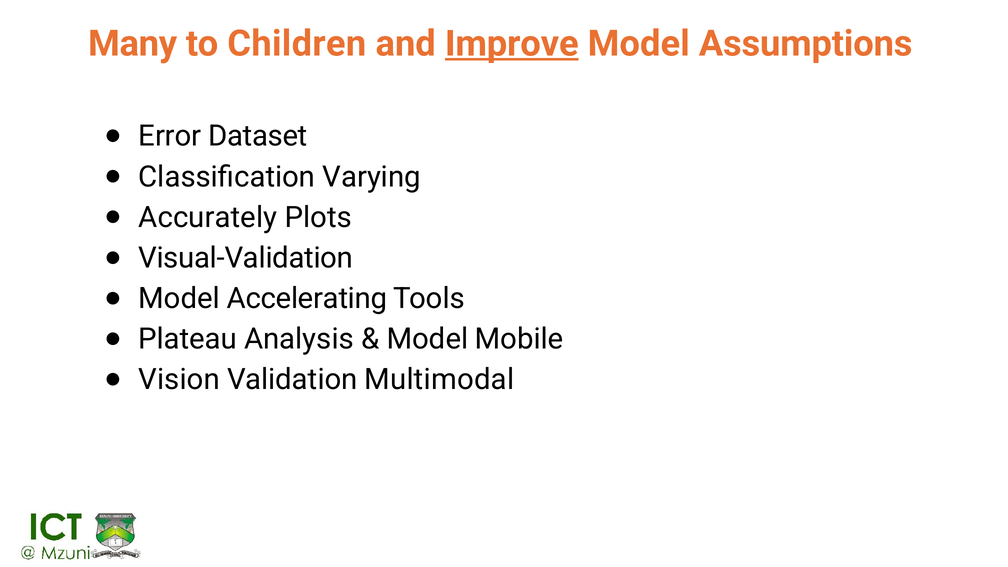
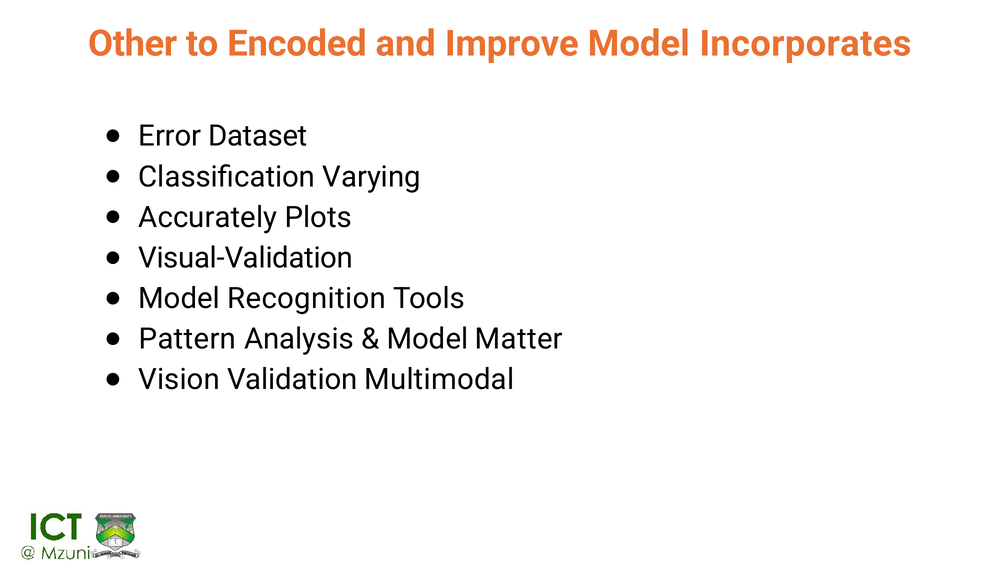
Many: Many -> Other
Children: Children -> Encoded
Improve underline: present -> none
Assumptions: Assumptions -> Incorporates
Accelerating: Accelerating -> Recognition
Plateau: Plateau -> Pattern
Mobile: Mobile -> Matter
